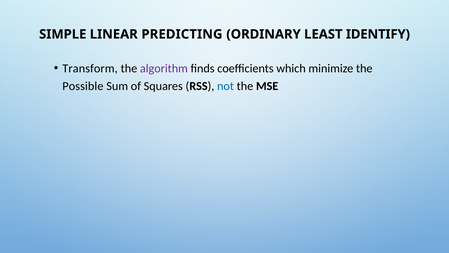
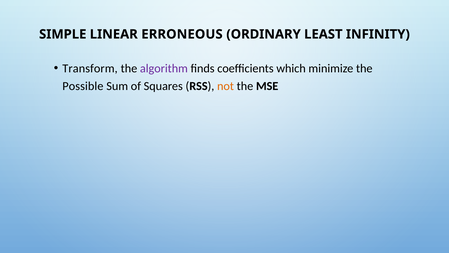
PREDICTING: PREDICTING -> ERRONEOUS
IDENTIFY: IDENTIFY -> INFINITY
not colour: blue -> orange
